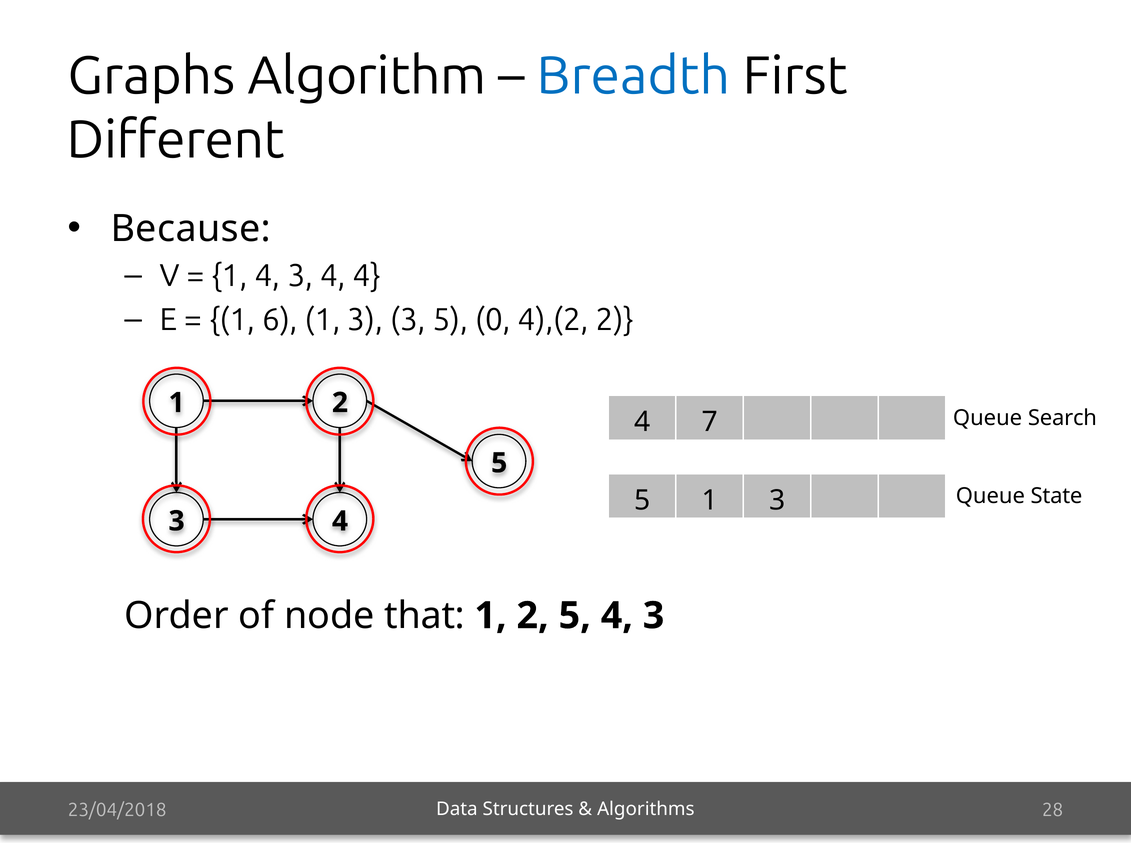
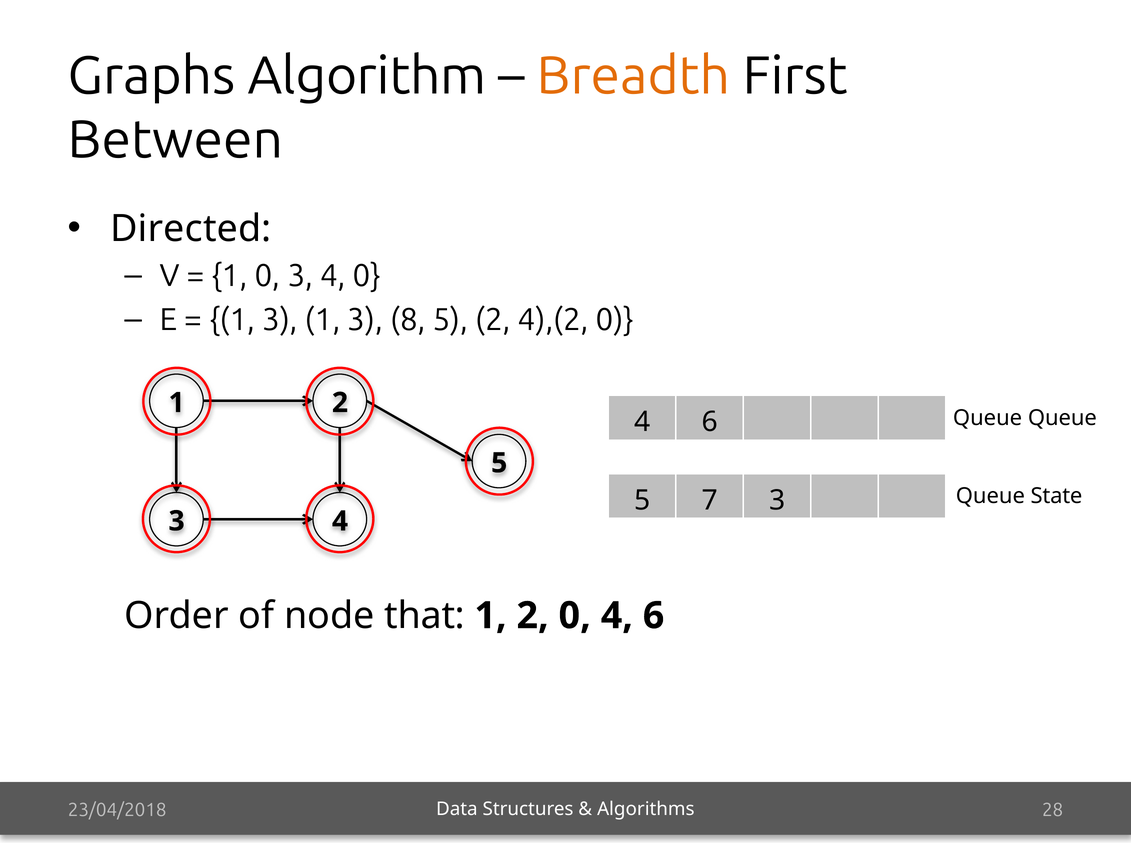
Breadth colour: blue -> orange
Different: Different -> Between
Because: Because -> Directed
1 4: 4 -> 0
4 4: 4 -> 0
6 at (280, 320): 6 -> 3
3 3: 3 -> 8
0 at (493, 320): 0 -> 2
4),(2 2: 2 -> 0
Queue Search: Search -> Queue
7 at (710, 422): 7 -> 6
5 1: 1 -> 7
2 5: 5 -> 0
3 at (654, 616): 3 -> 6
